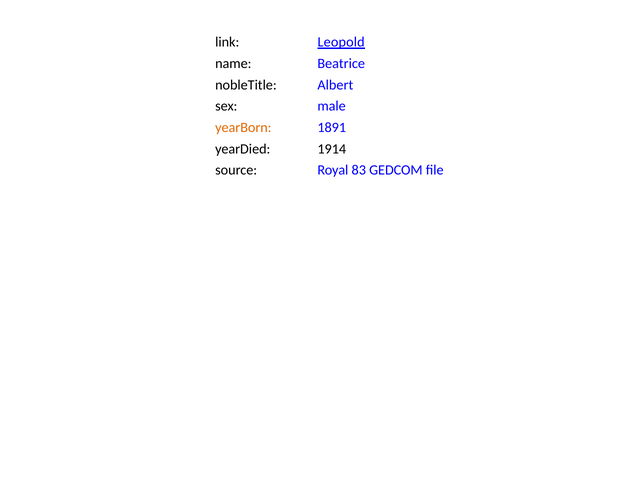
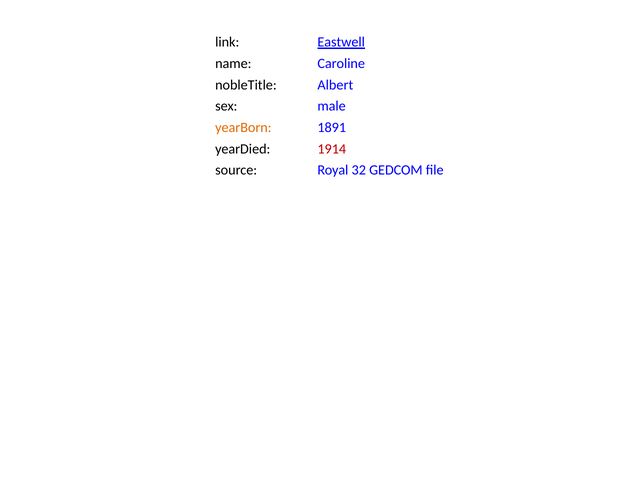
Leopold: Leopold -> Eastwell
Beatrice: Beatrice -> Caroline
1914 colour: black -> red
83: 83 -> 32
